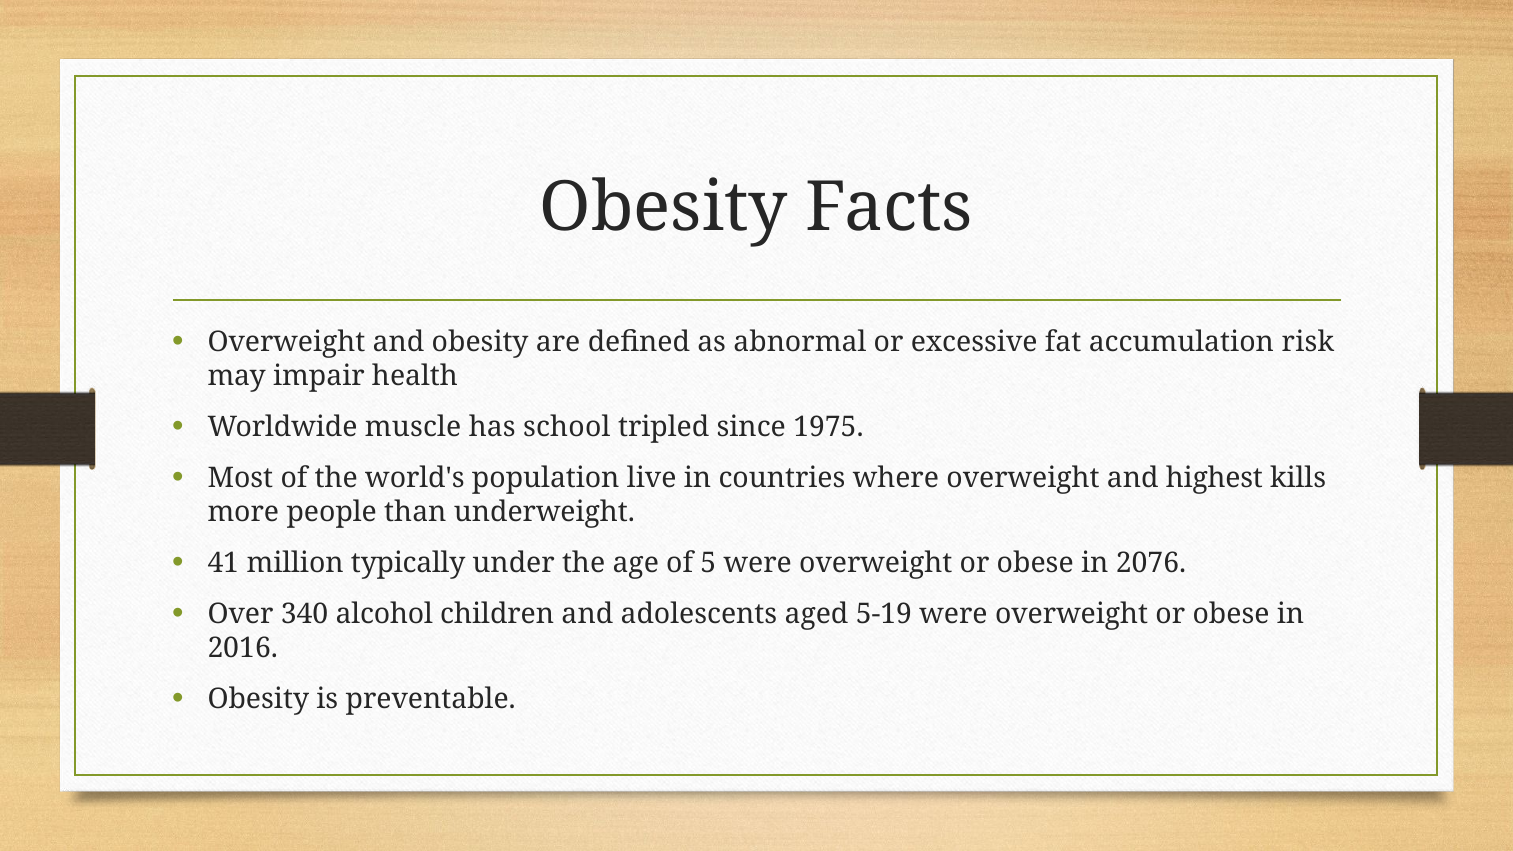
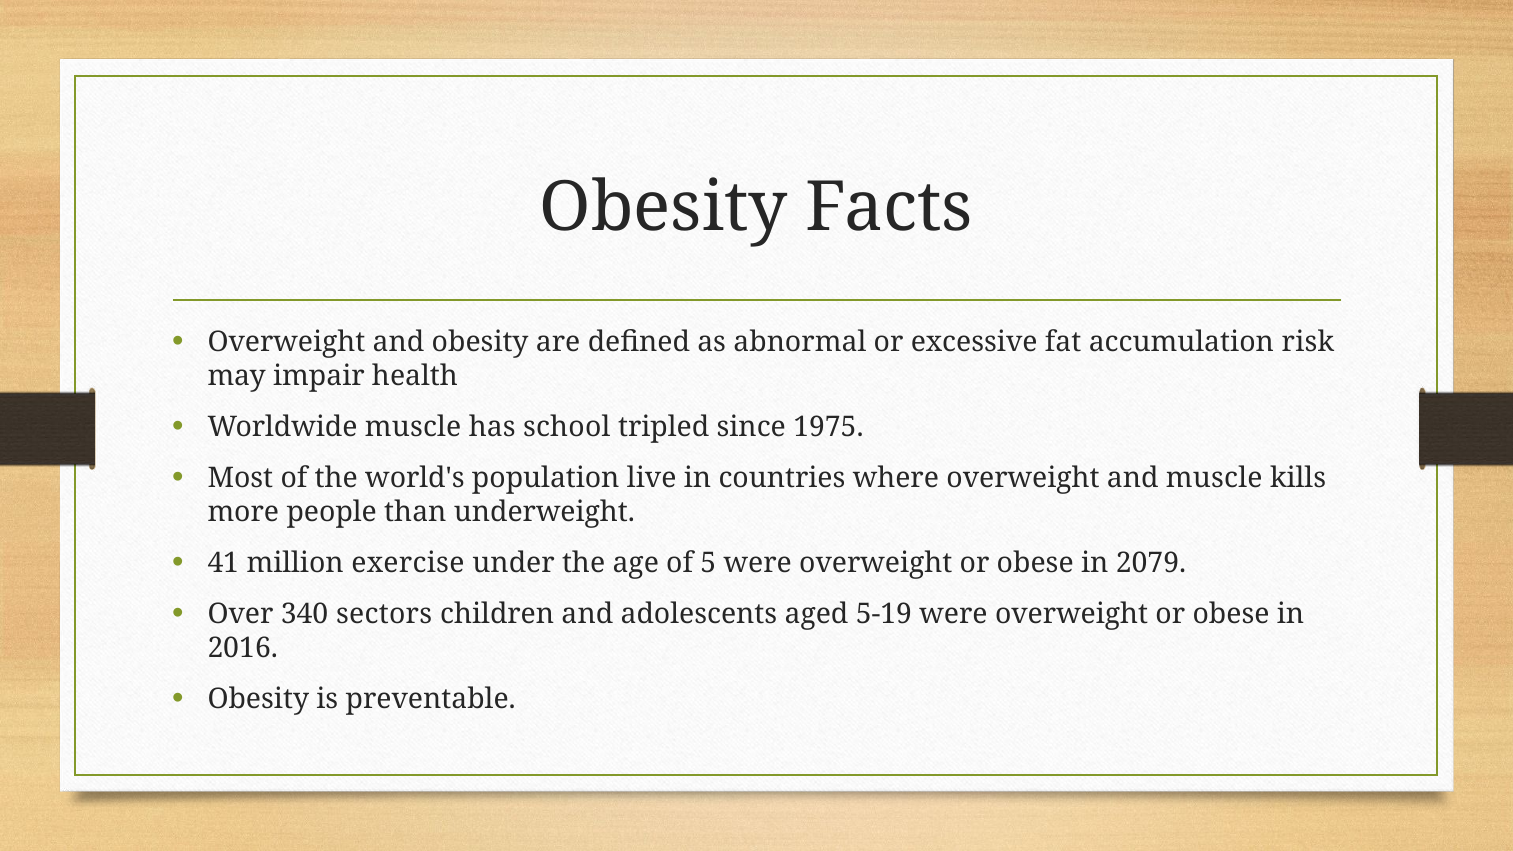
and highest: highest -> muscle
typically: typically -> exercise
2076: 2076 -> 2079
alcohol: alcohol -> sectors
